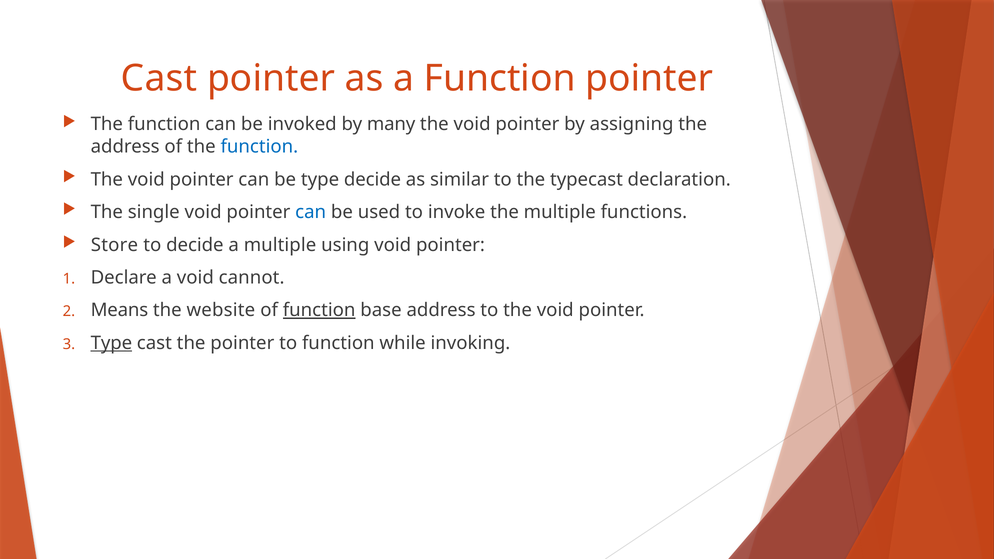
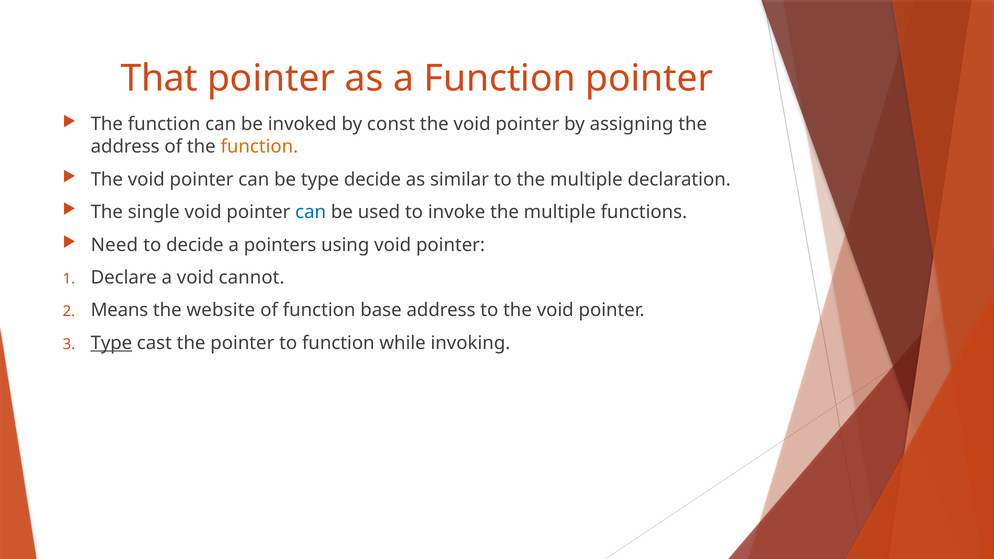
Cast at (159, 78): Cast -> That
many: many -> const
function at (259, 147) colour: blue -> orange
to the typecast: typecast -> multiple
Store: Store -> Need
a multiple: multiple -> pointers
function at (319, 310) underline: present -> none
